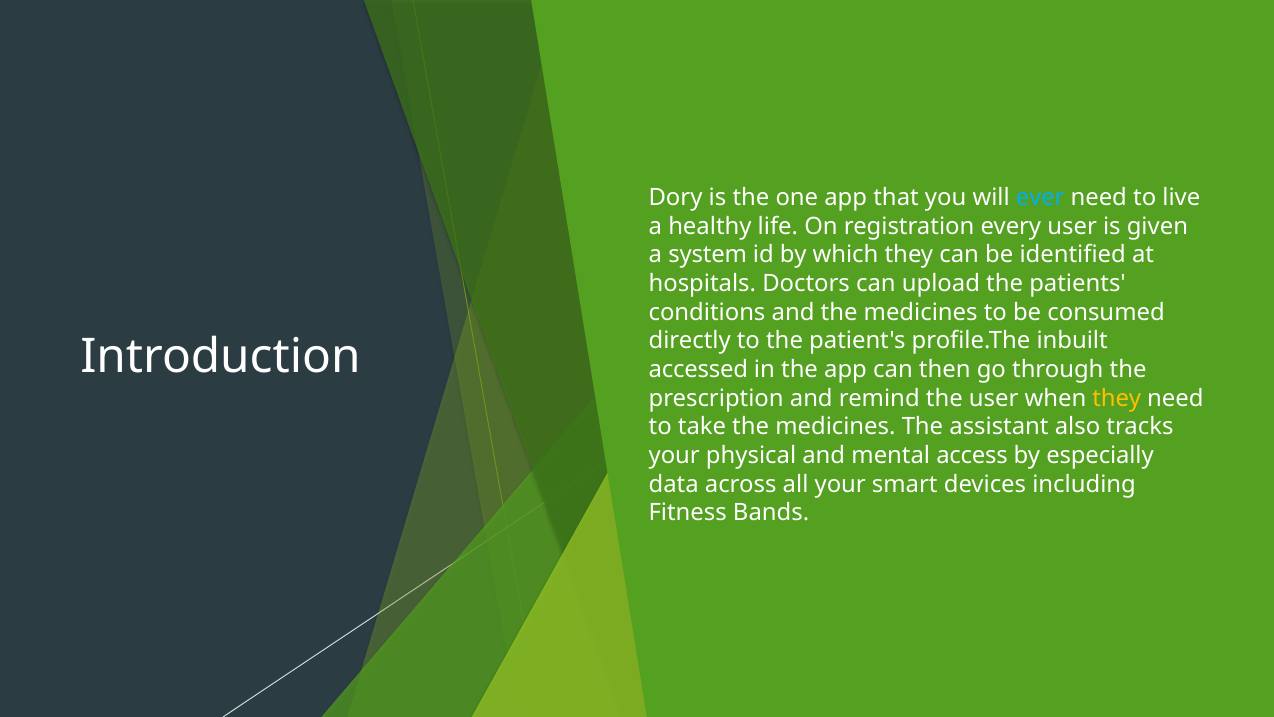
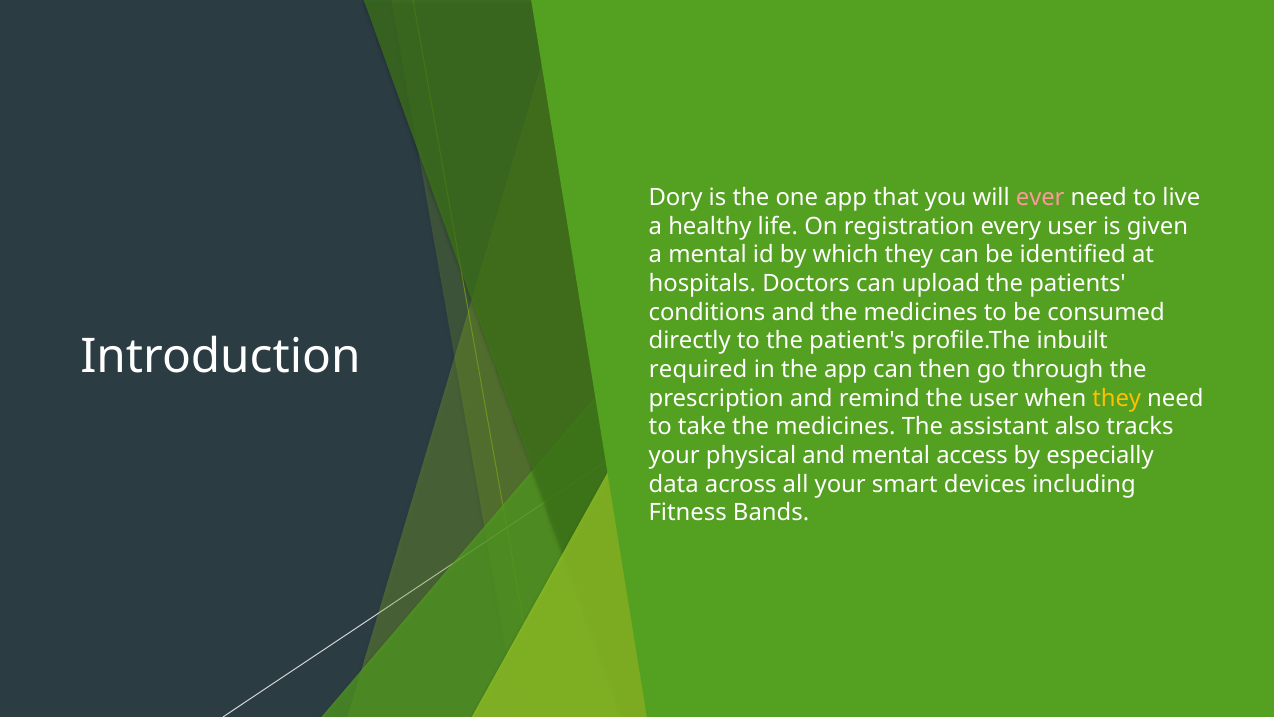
ever colour: light blue -> pink
a system: system -> mental
accessed: accessed -> required
